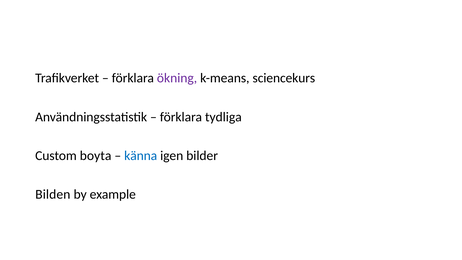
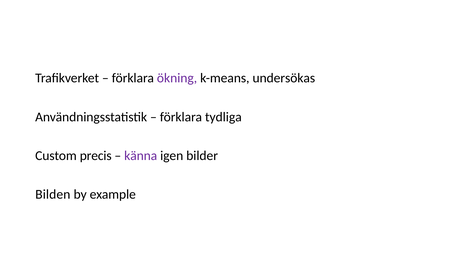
sciencekurs: sciencekurs -> undersökas
boyta: boyta -> precis
känna colour: blue -> purple
